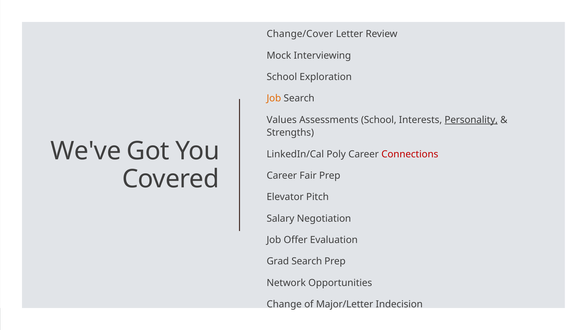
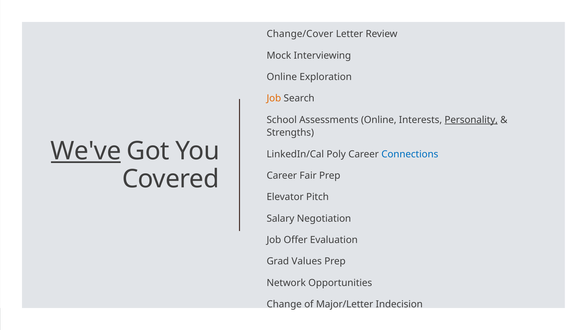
School at (282, 77): School -> Online
Values: Values -> School
Assessments School: School -> Online
We've underline: none -> present
Connections colour: red -> blue
Grad Search: Search -> Values
